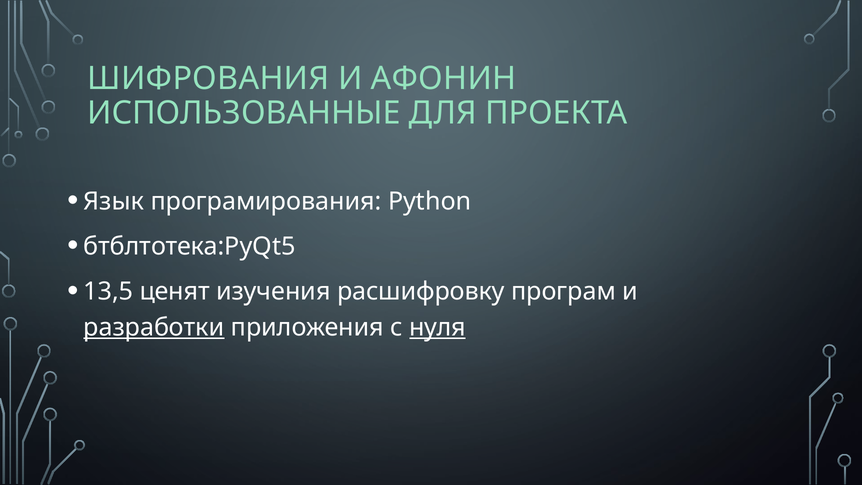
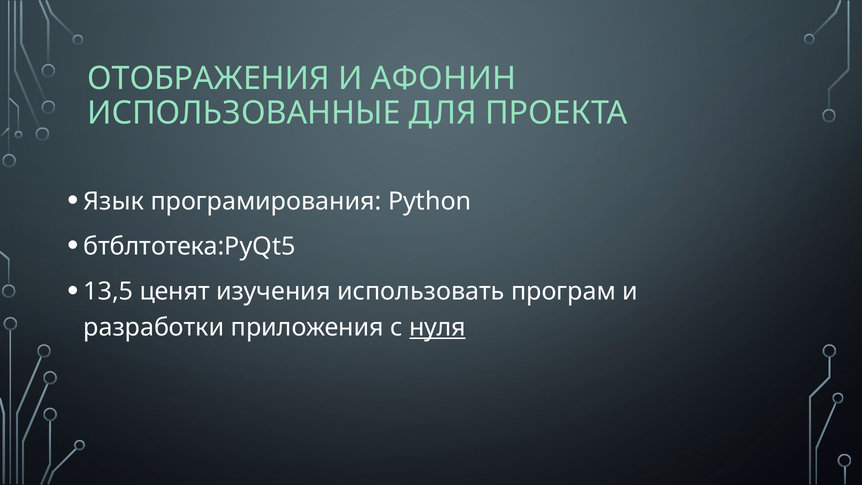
ШИФРОВАНИЯ: ШИФРОВАНИЯ -> ОТОБРАЖЕНИЯ
расшифровку: расшифровку -> использовать
разработки underline: present -> none
